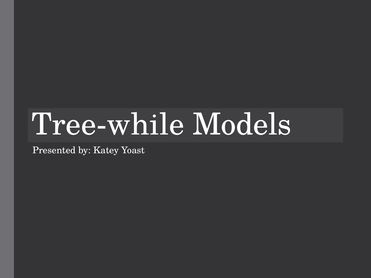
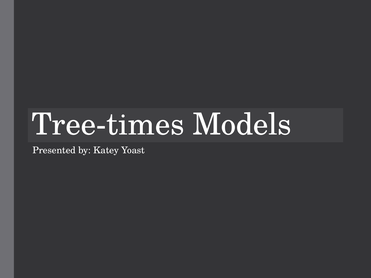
Tree-while: Tree-while -> Tree-times
